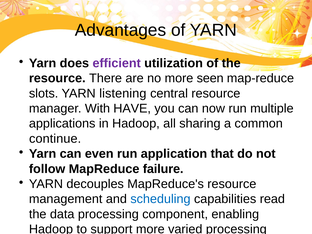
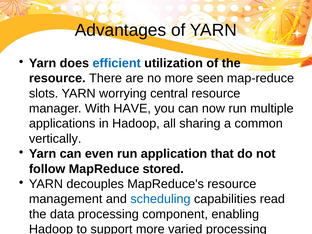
efficient colour: purple -> blue
listening: listening -> worrying
continue: continue -> vertically
failure: failure -> stored
